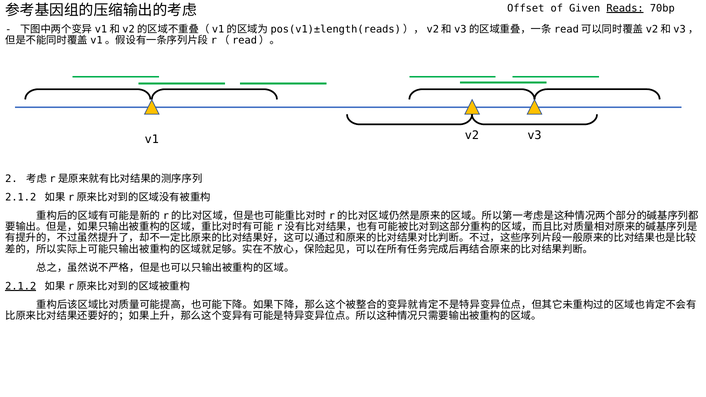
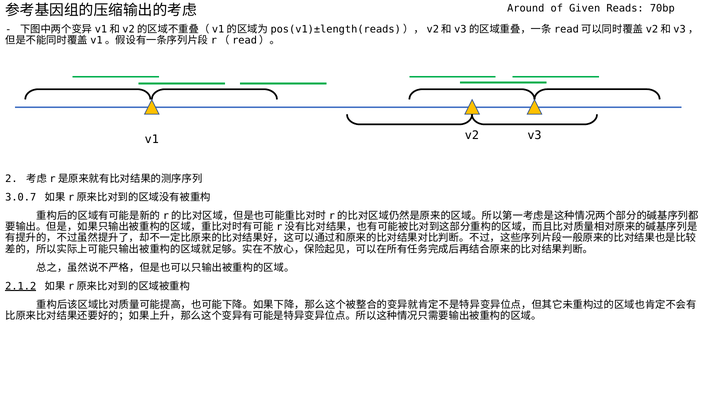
Offset: Offset -> Around
Reads underline: present -> none
2.1.2 at (21, 197): 2.1.2 -> 3.0.7
